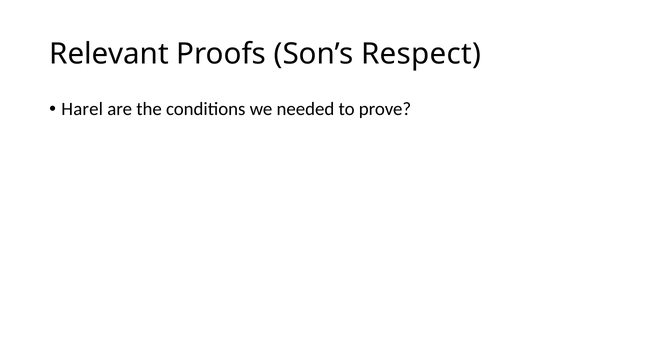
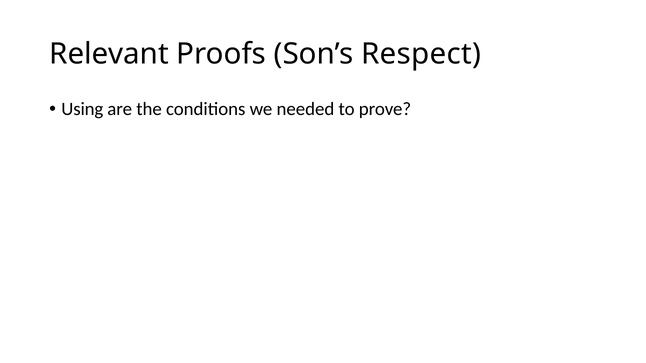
Harel: Harel -> Using
